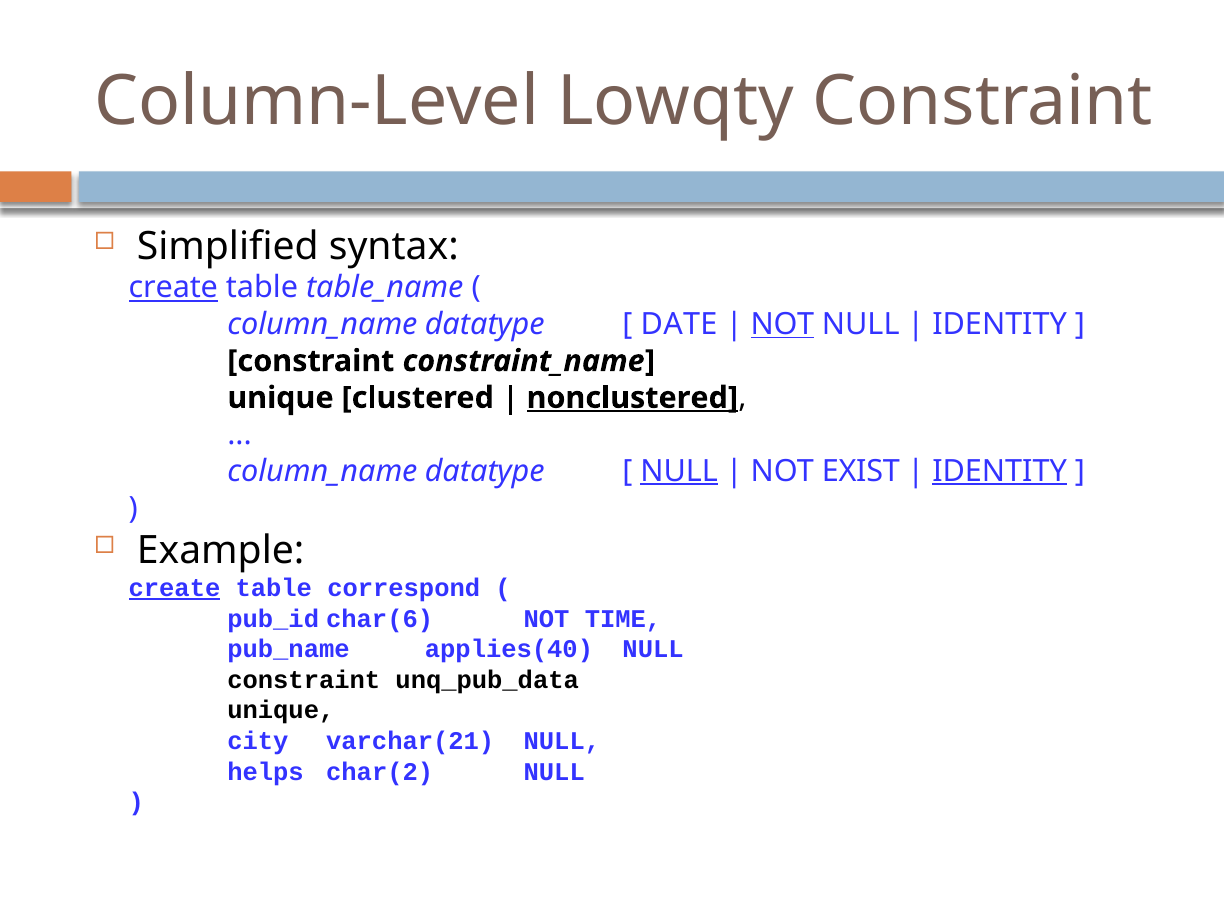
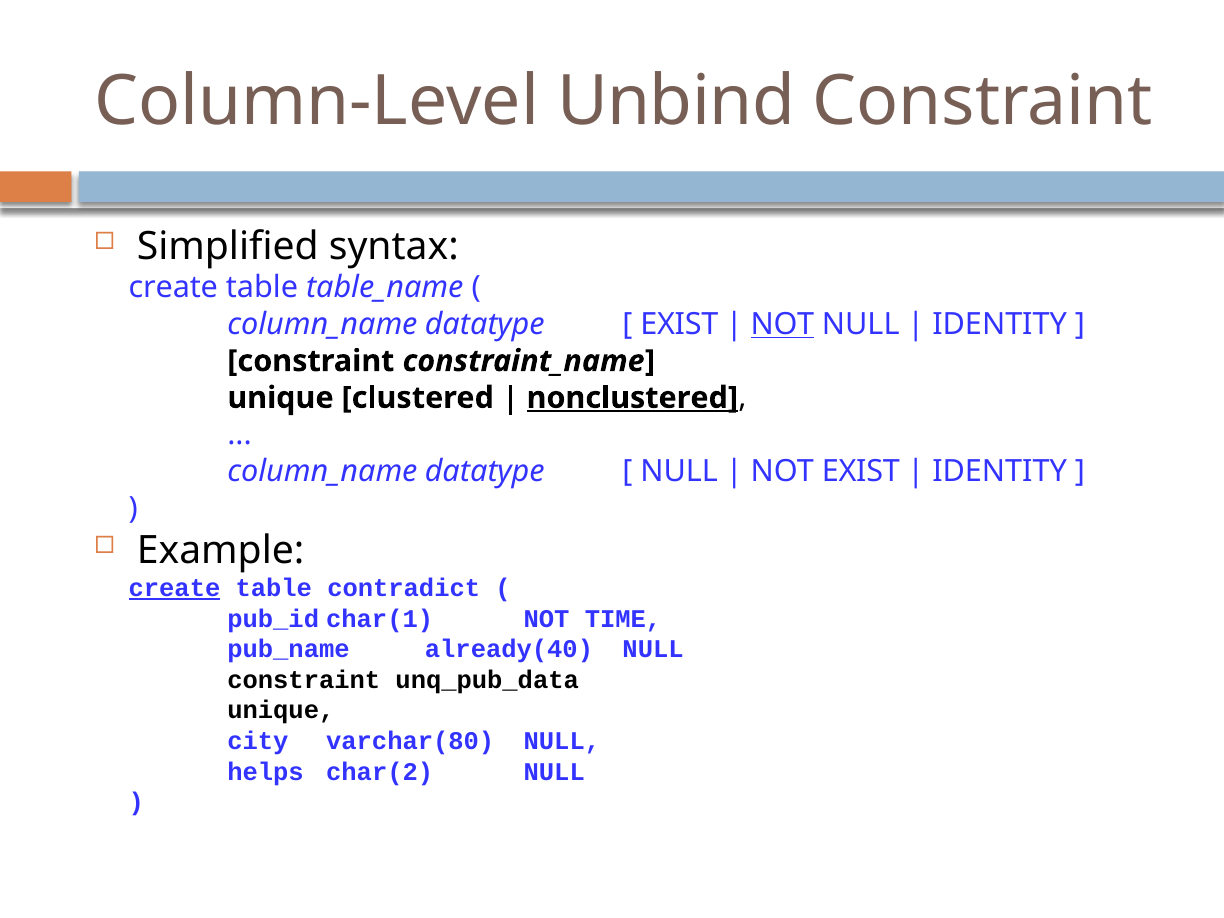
Lowqty: Lowqty -> Unbind
create at (173, 288) underline: present -> none
DATE at (679, 324): DATE -> EXIST
NULL at (679, 471) underline: present -> none
IDENTITY at (1000, 471) underline: present -> none
correspond: correspond -> contradict
char(6: char(6 -> char(1
applies(40: applies(40 -> already(40
varchar(21: varchar(21 -> varchar(80
